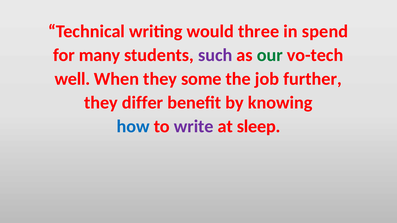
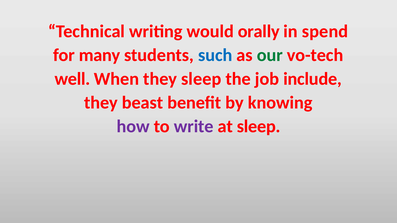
three: three -> orally
such colour: purple -> blue
they some: some -> sleep
further: further -> include
differ: differ -> beast
how colour: blue -> purple
